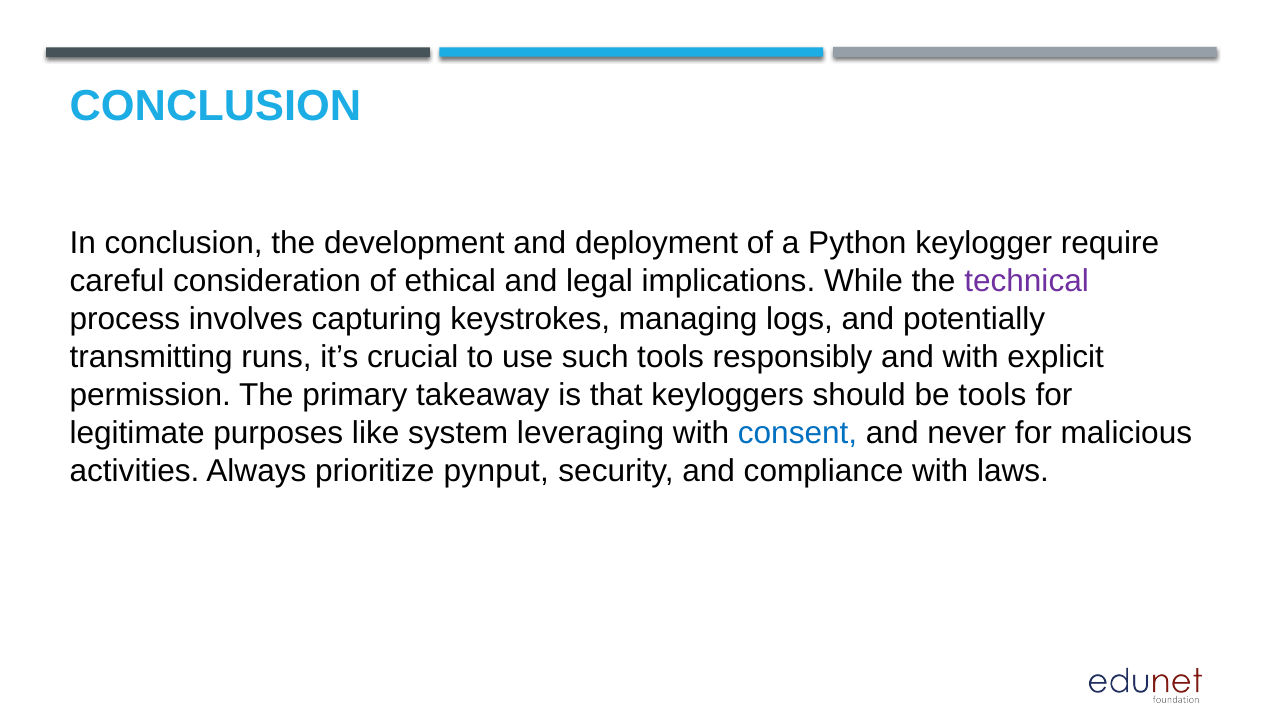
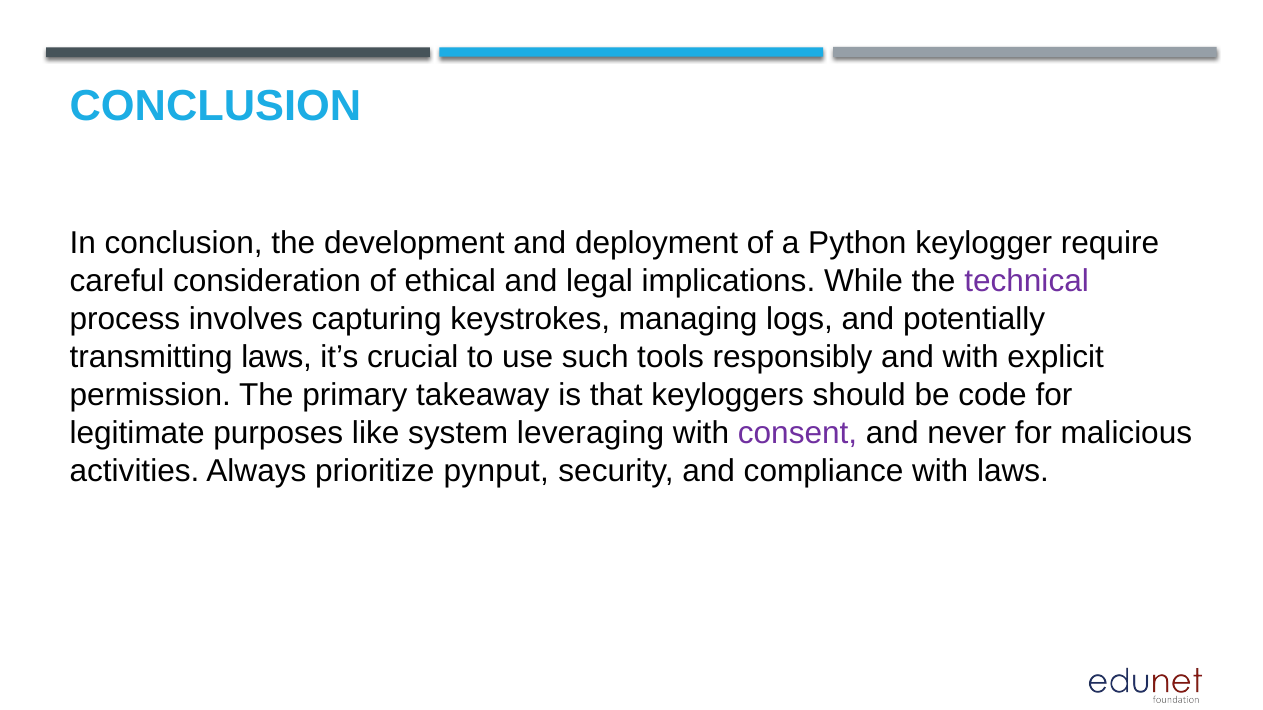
transmitting runs: runs -> laws
be tools: tools -> code
consent colour: blue -> purple
